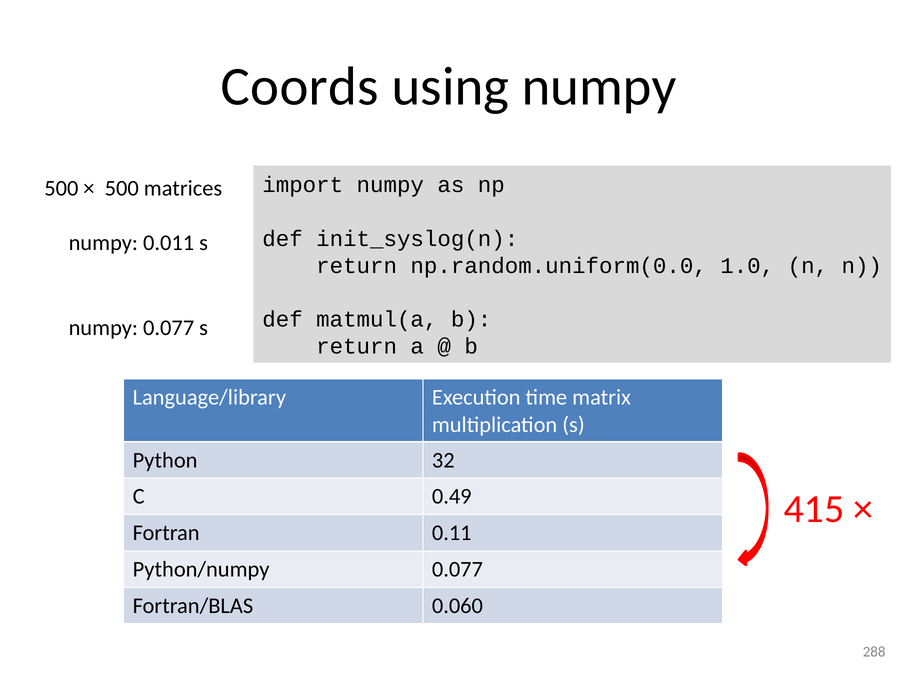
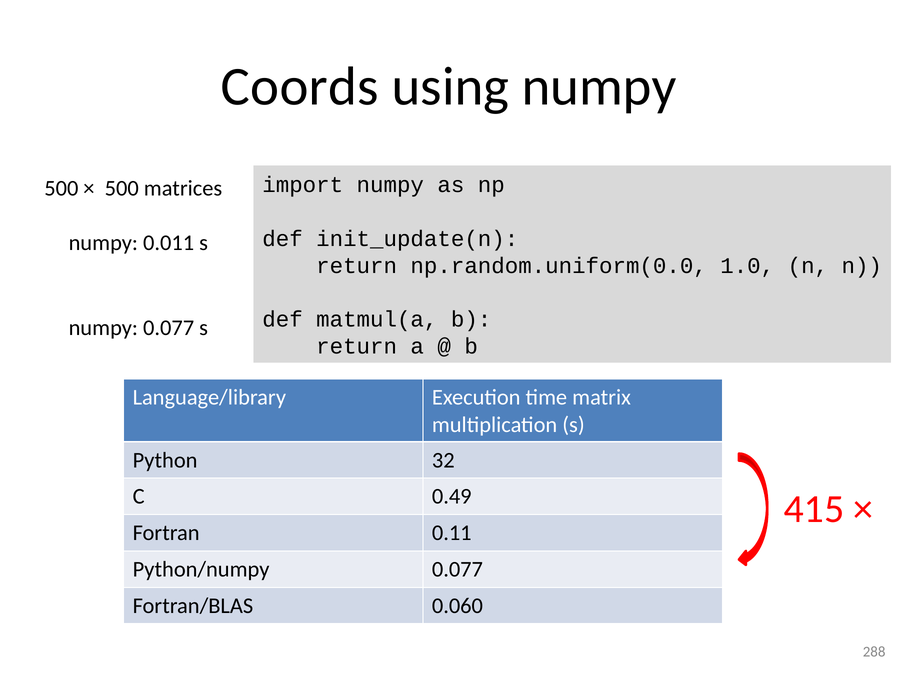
init_syslog(n: init_syslog(n -> init_update(n
